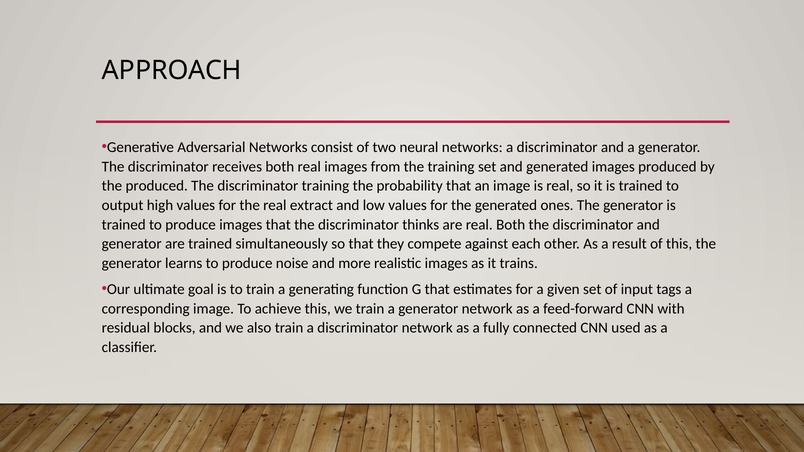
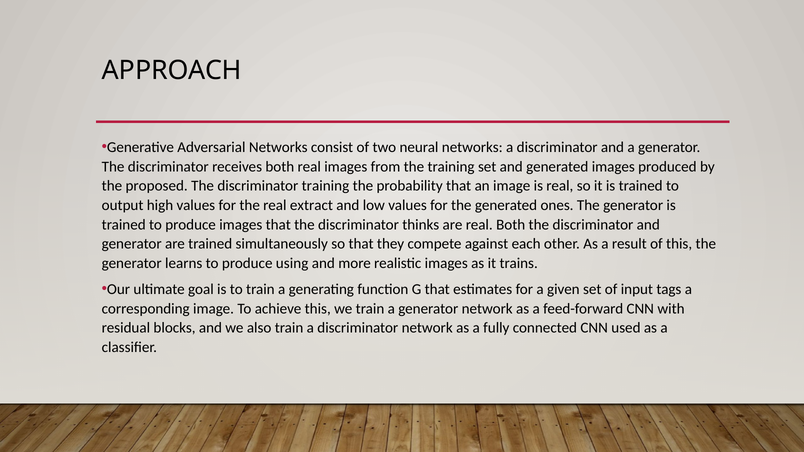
the produced: produced -> proposed
noise: noise -> using
